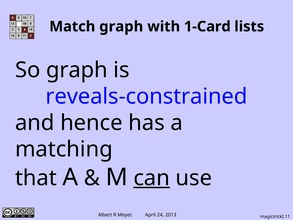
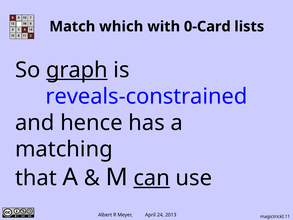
Match graph: graph -> which
1-Card: 1-Card -> 0-Card
graph at (77, 70) underline: none -> present
